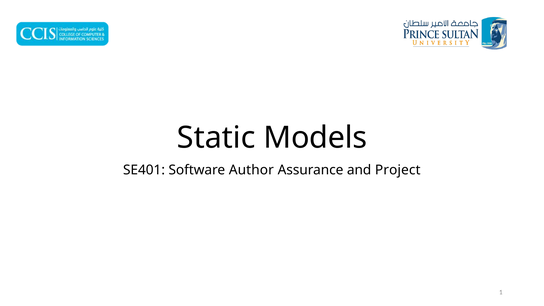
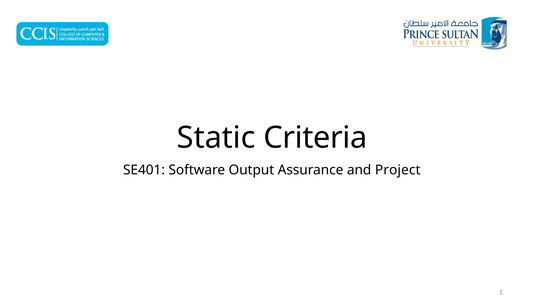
Models: Models -> Criteria
Author: Author -> Output
